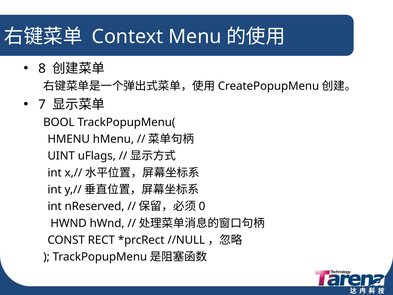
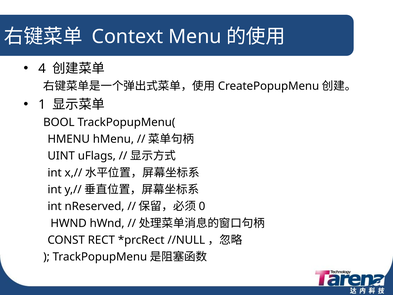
8: 8 -> 4
7: 7 -> 1
